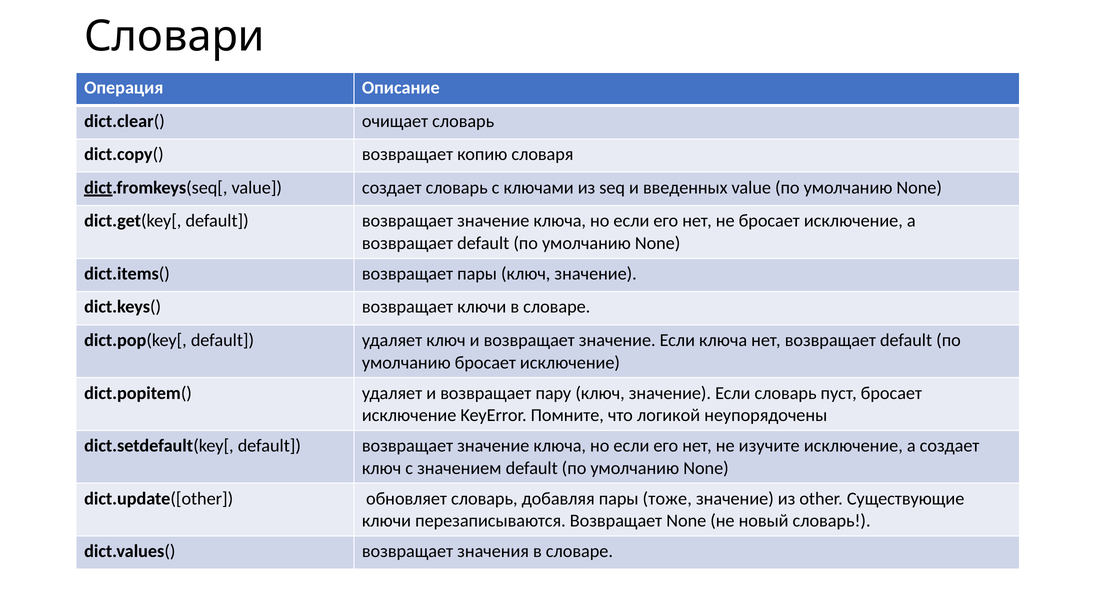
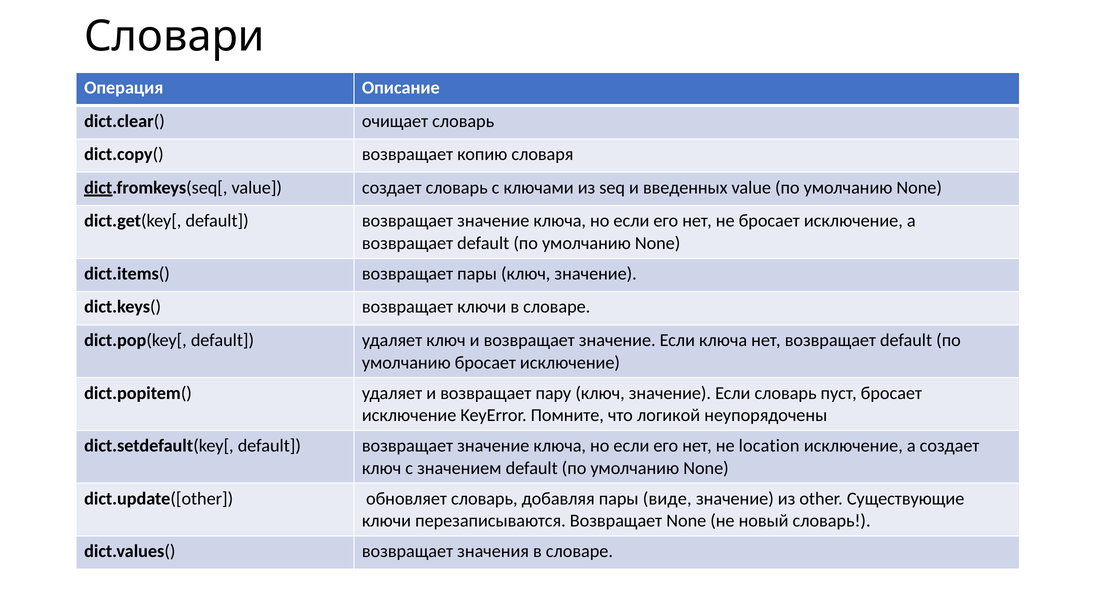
изучите: изучите -> location
тоже: тоже -> виде
